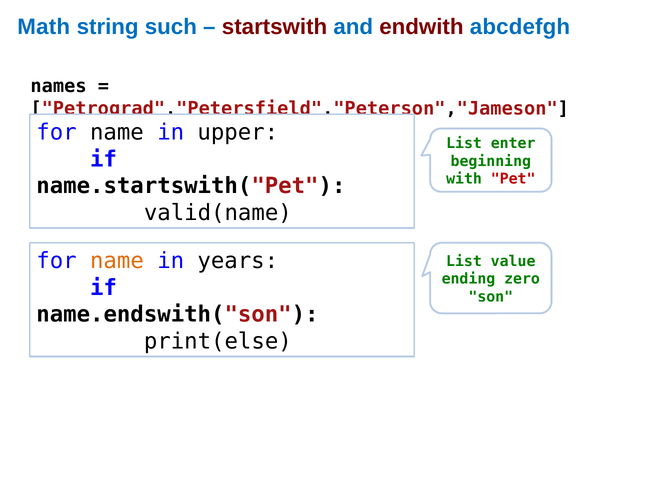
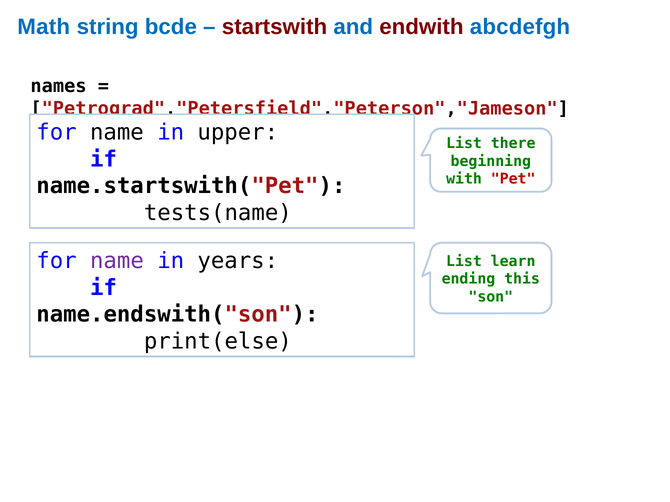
such: such -> bcde
enter: enter -> there
valid(name: valid(name -> tests(name
name at (117, 261) colour: orange -> purple
value: value -> learn
zero: zero -> this
